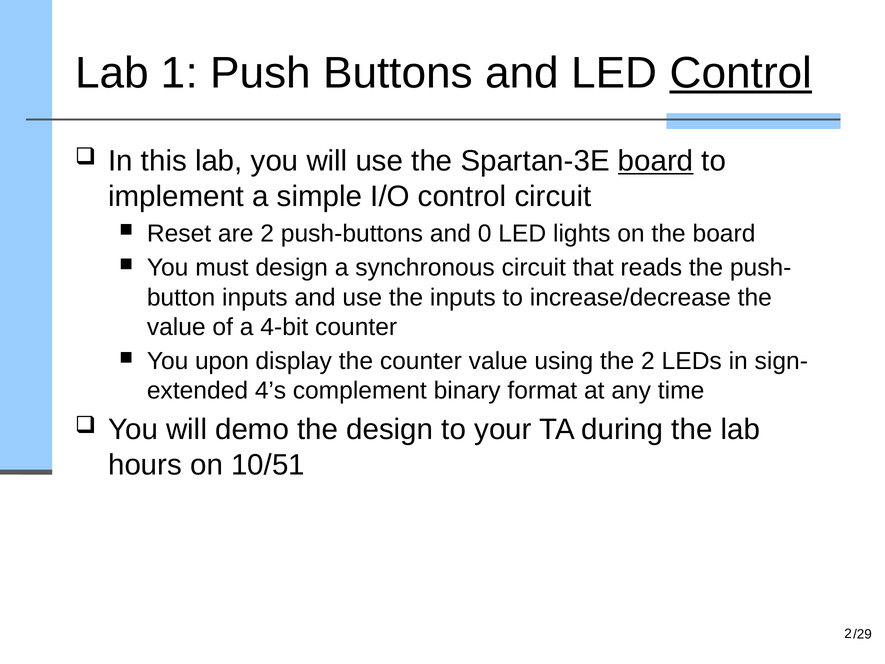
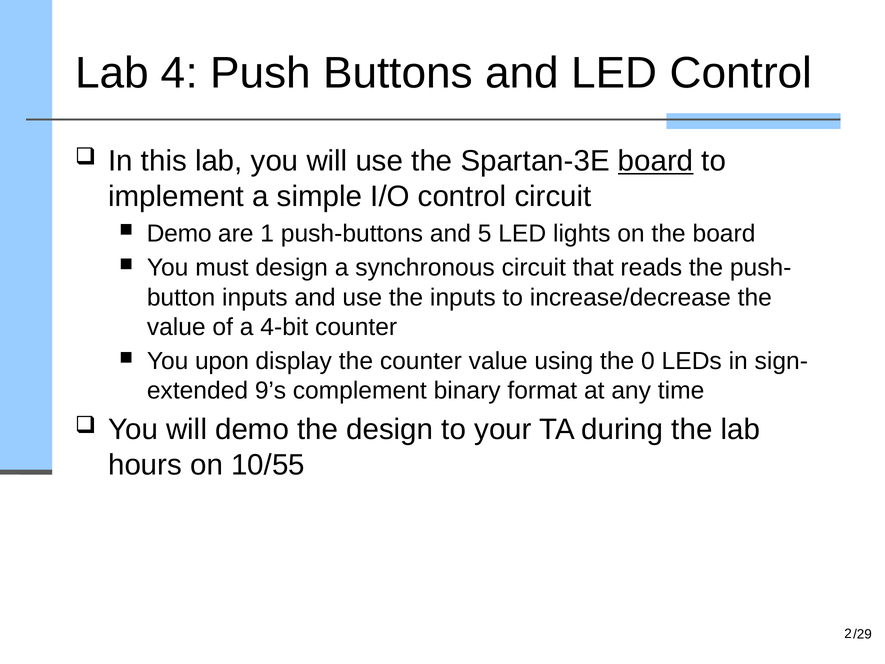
1: 1 -> 4
Control at (741, 73) underline: present -> none
Reset at (179, 233): Reset -> Demo
are 2: 2 -> 1
0: 0 -> 5
the 2: 2 -> 0
4’s: 4’s -> 9’s
10/51: 10/51 -> 10/55
